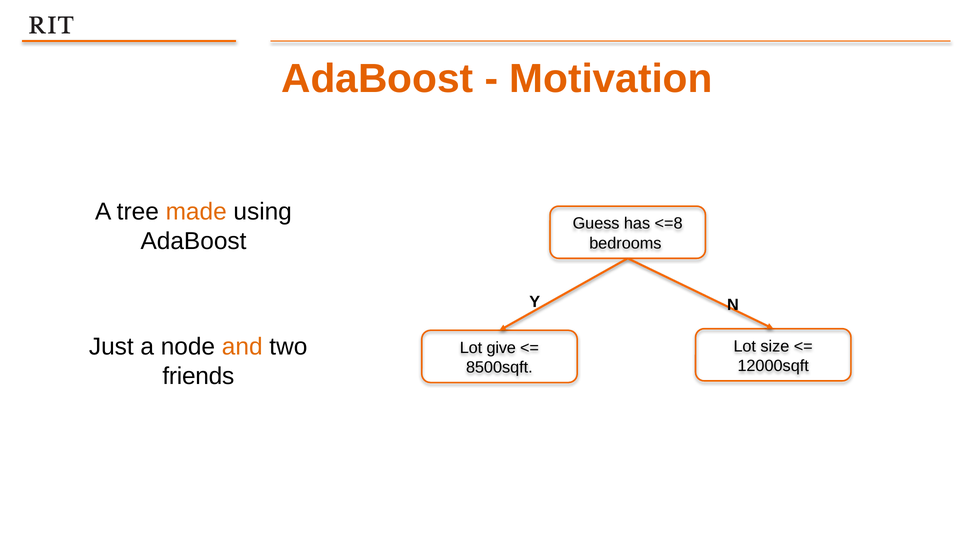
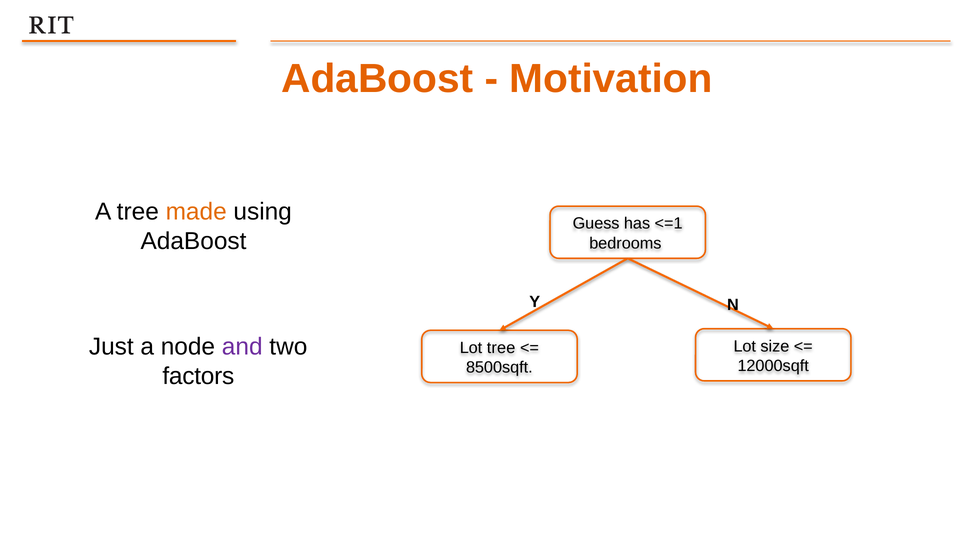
<=8: <=8 -> <=1
and colour: orange -> purple
Lot give: give -> tree
friends: friends -> factors
